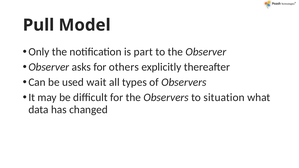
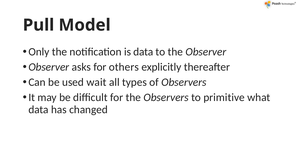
is part: part -> data
situation: situation -> primitive
